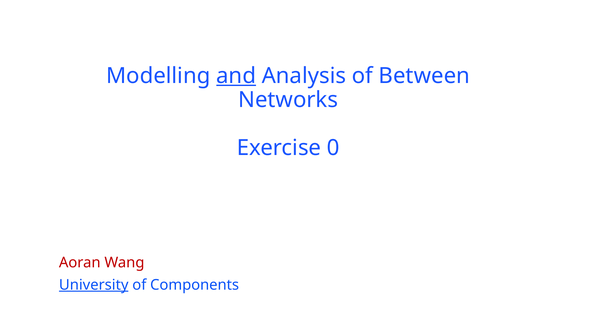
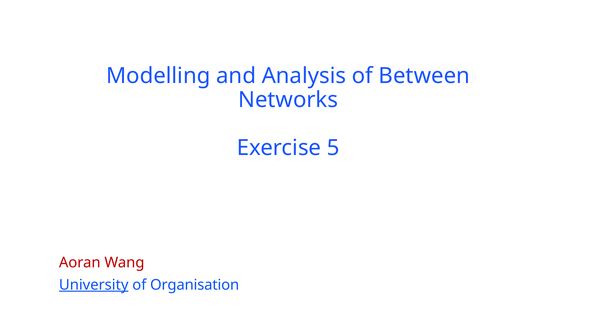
and underline: present -> none
0: 0 -> 5
Components: Components -> Organisation
